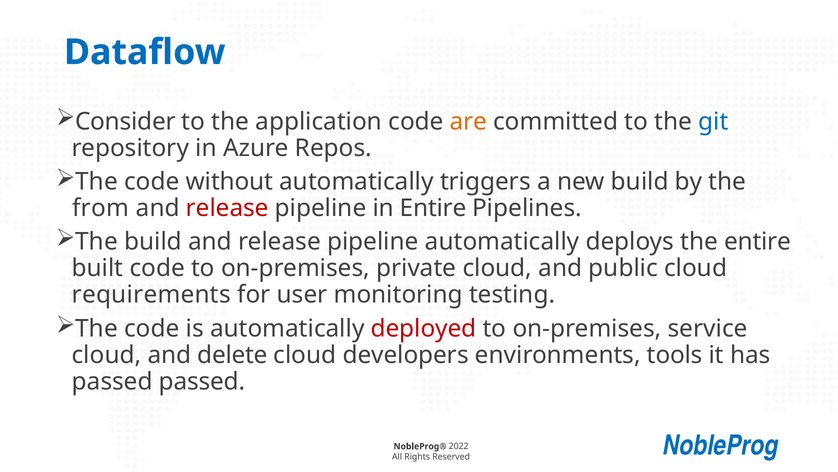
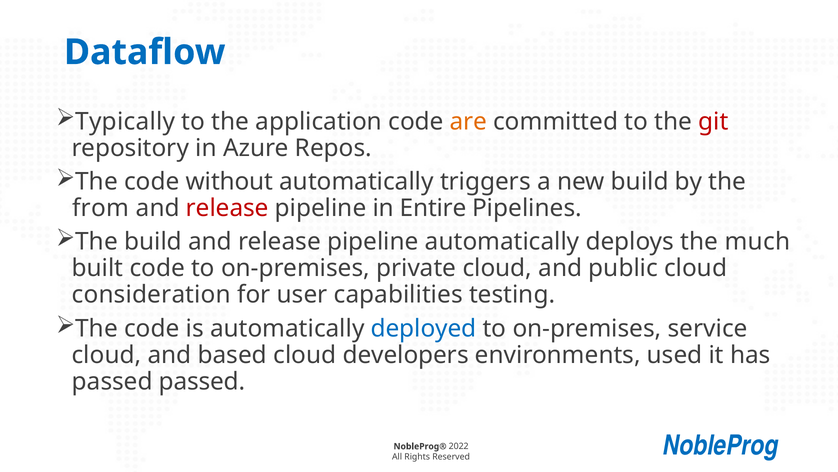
Consider: Consider -> Typically
git colour: blue -> red
the entire: entire -> much
requirements: requirements -> consideration
monitoring: monitoring -> capabilities
deployed colour: red -> blue
delete: delete -> based
tools: tools -> used
